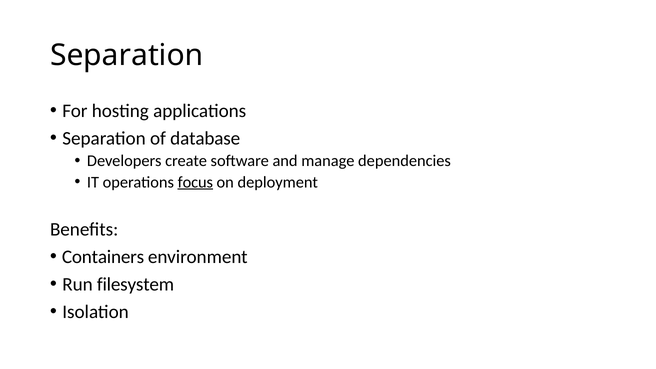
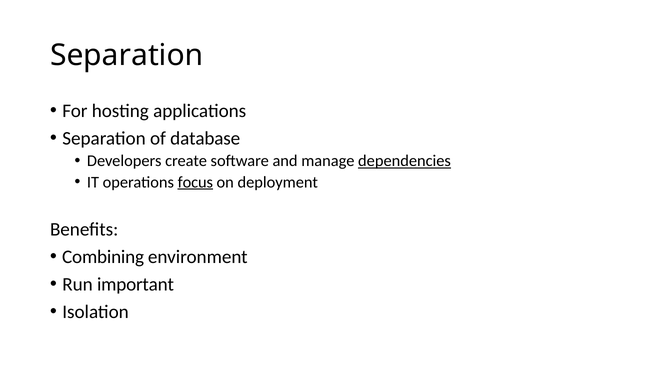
dependencies underline: none -> present
Containers: Containers -> Combining
filesystem: filesystem -> important
